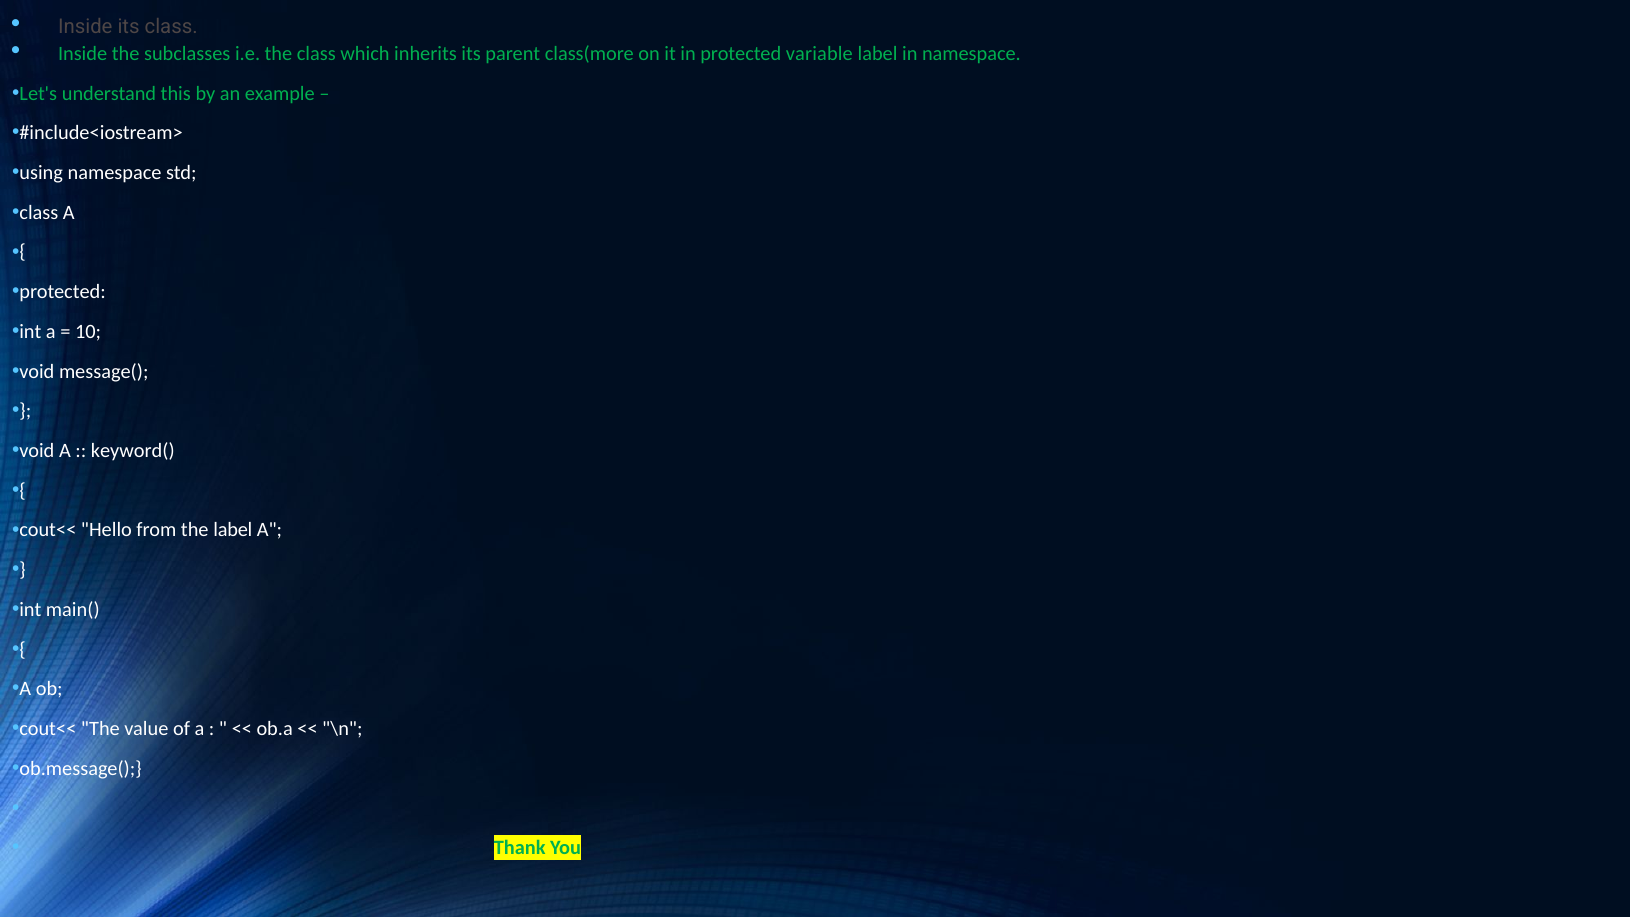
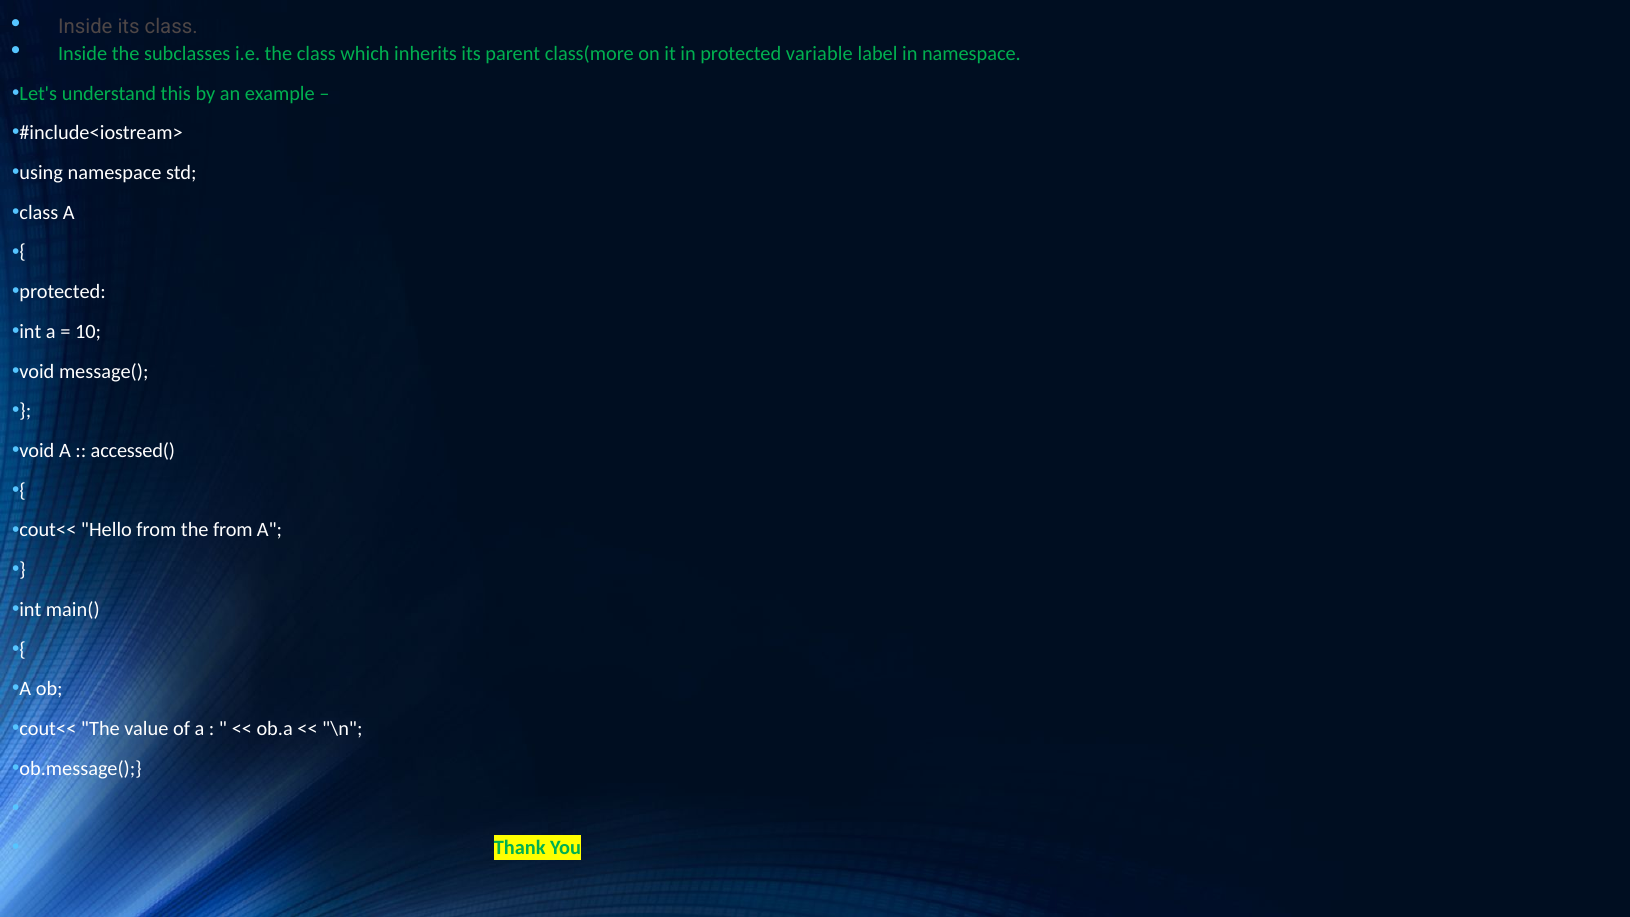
keyword(: keyword( -> accessed(
the label: label -> from
